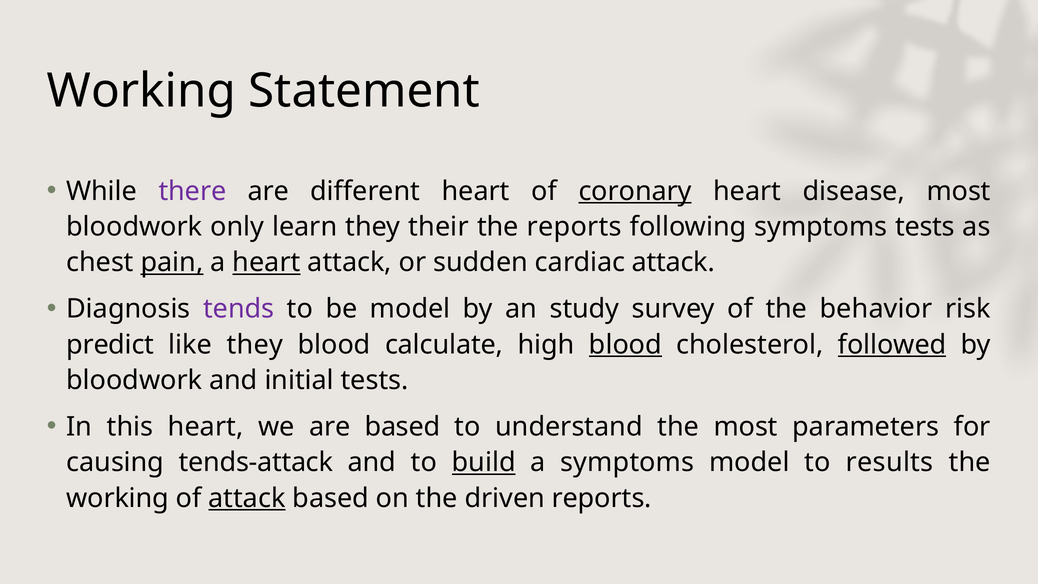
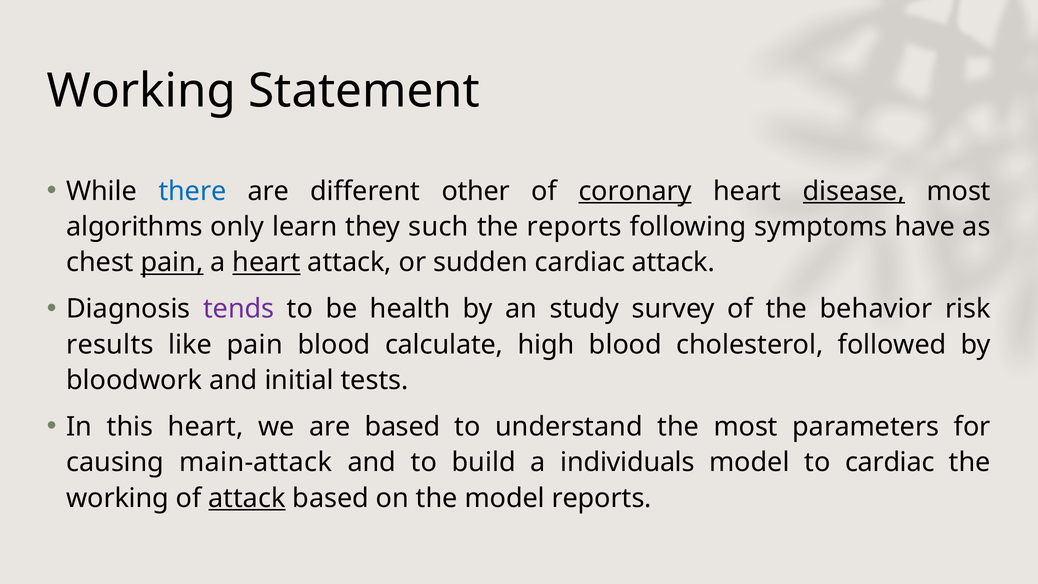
there colour: purple -> blue
different heart: heart -> other
disease underline: none -> present
bloodwork at (134, 227): bloodwork -> algorithms
their: their -> such
symptoms tests: tests -> have
be model: model -> health
predict: predict -> results
like they: they -> pain
blood at (625, 345) underline: present -> none
followed underline: present -> none
tends-attack: tends-attack -> main-attack
build underline: present -> none
a symptoms: symptoms -> individuals
to results: results -> cardiac
the driven: driven -> model
